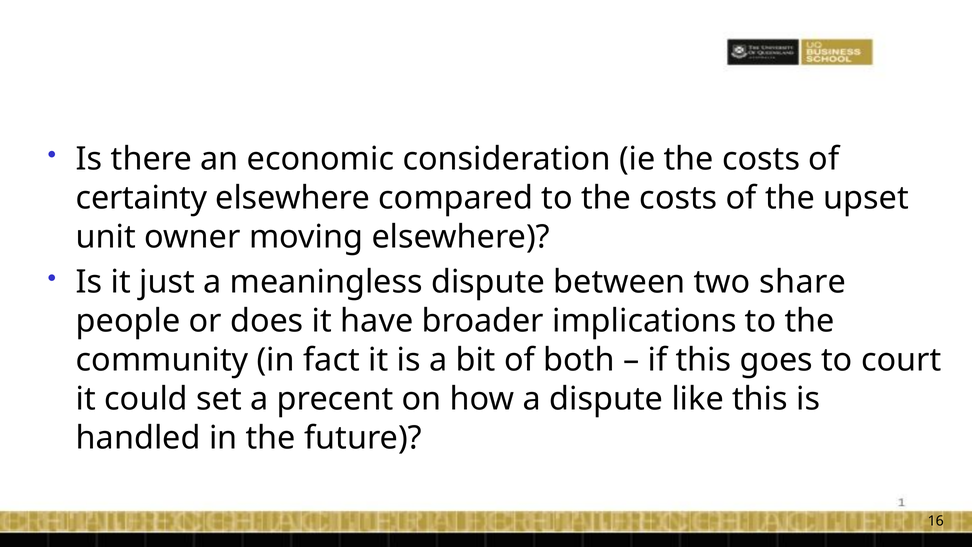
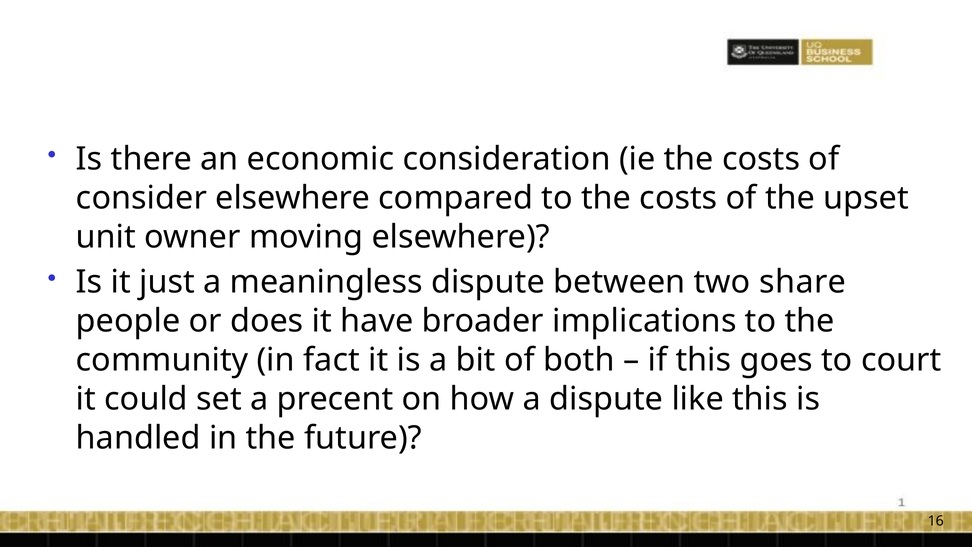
certainty: certainty -> consider
